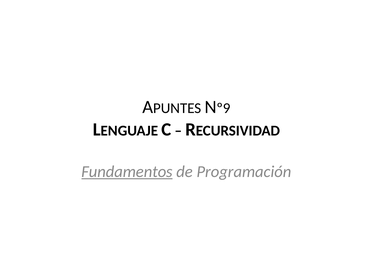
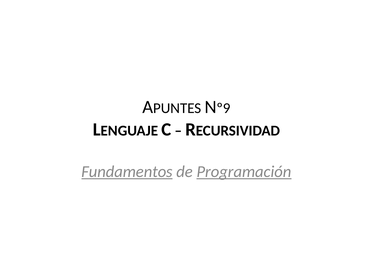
Programación underline: none -> present
